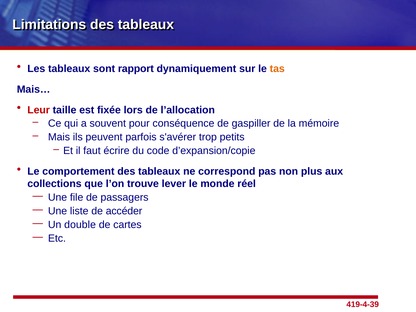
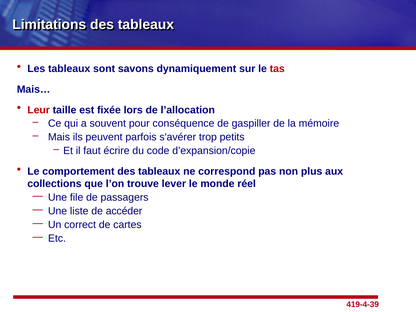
rapport: rapport -> savons
tas colour: orange -> red
double: double -> correct
